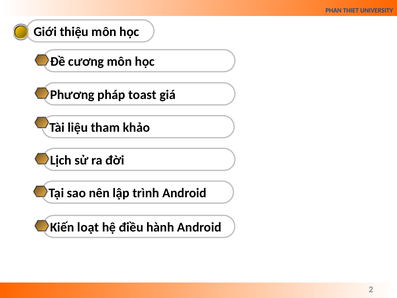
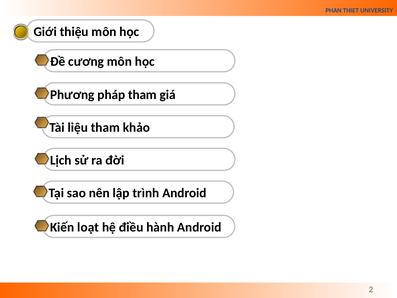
pháp toast: toast -> tham
